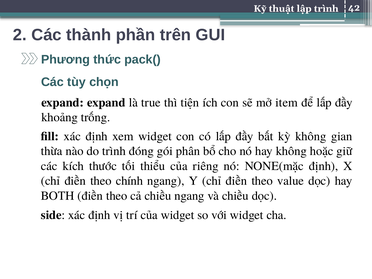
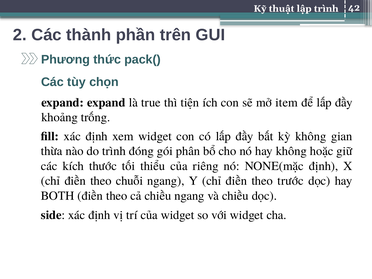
chính: chính -> chuỗi
value: value -> trước
